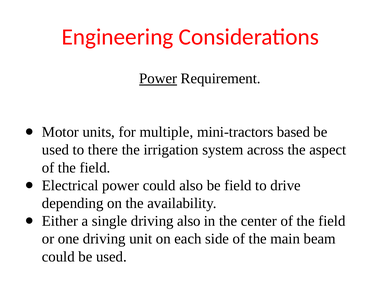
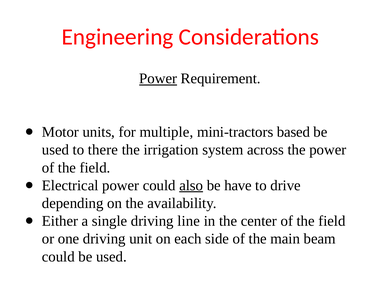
the aspect: aspect -> power
also at (191, 185) underline: none -> present
be field: field -> have
driving also: also -> line
